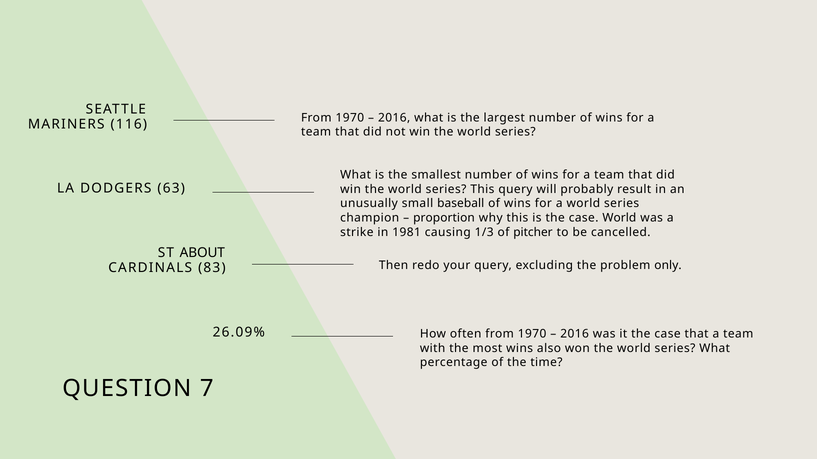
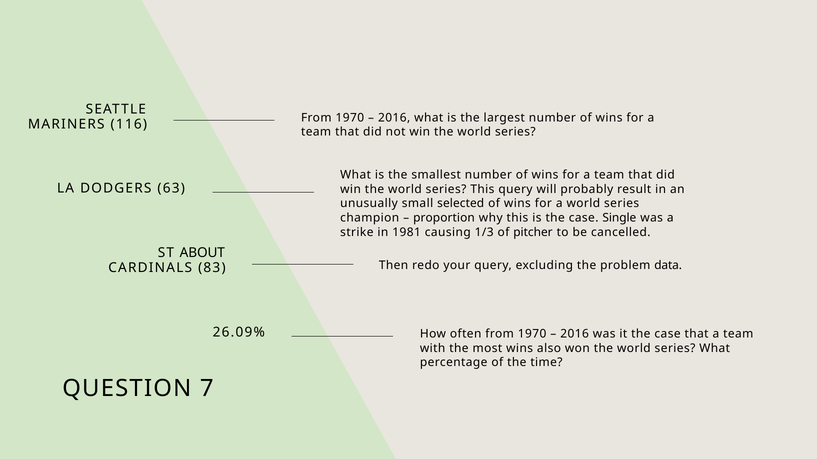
baseball: baseball -> selected
case World: World -> Single
only: only -> data
